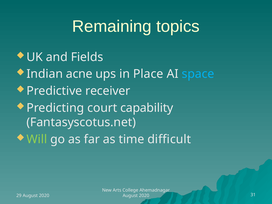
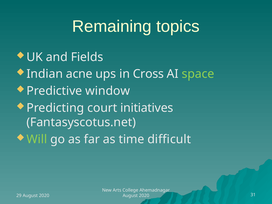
Place: Place -> Cross
space colour: light blue -> light green
receiver: receiver -> window
capability: capability -> initiatives
